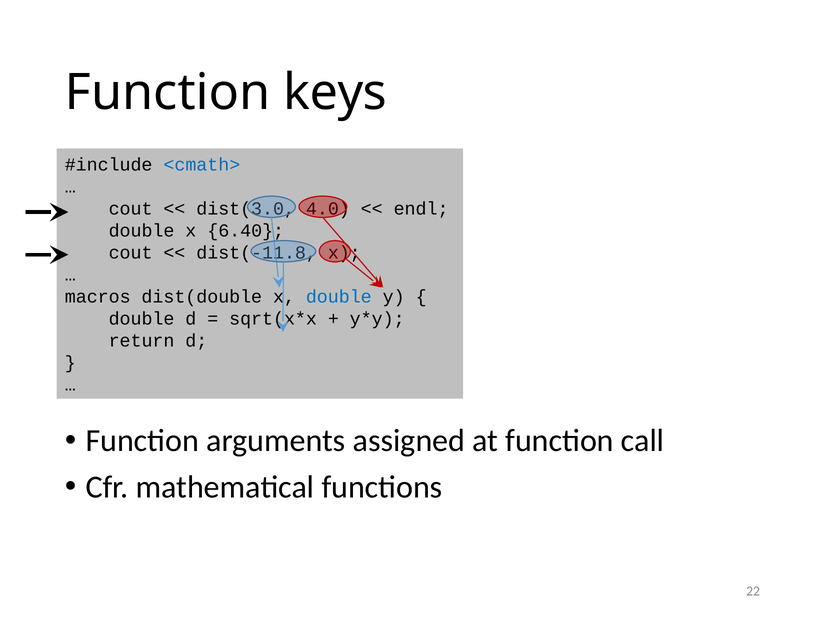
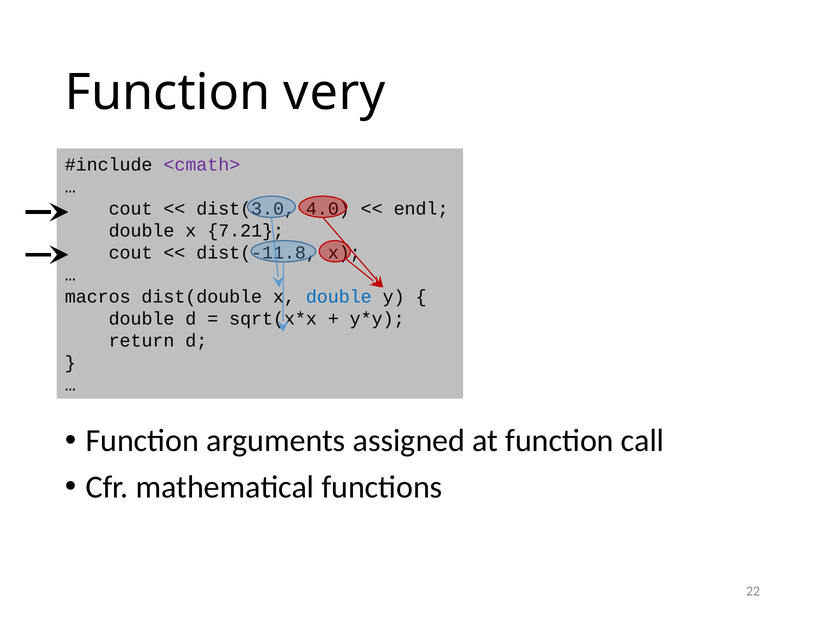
keys: keys -> very
<cmath> colour: blue -> purple
6.40: 6.40 -> 7.21
